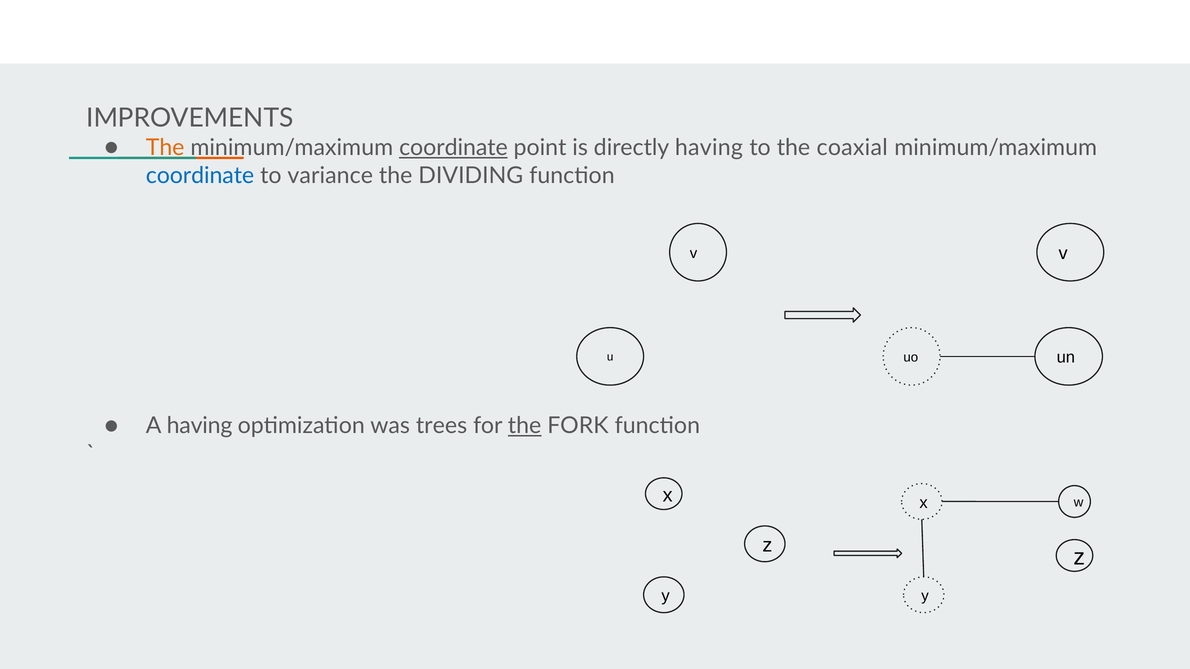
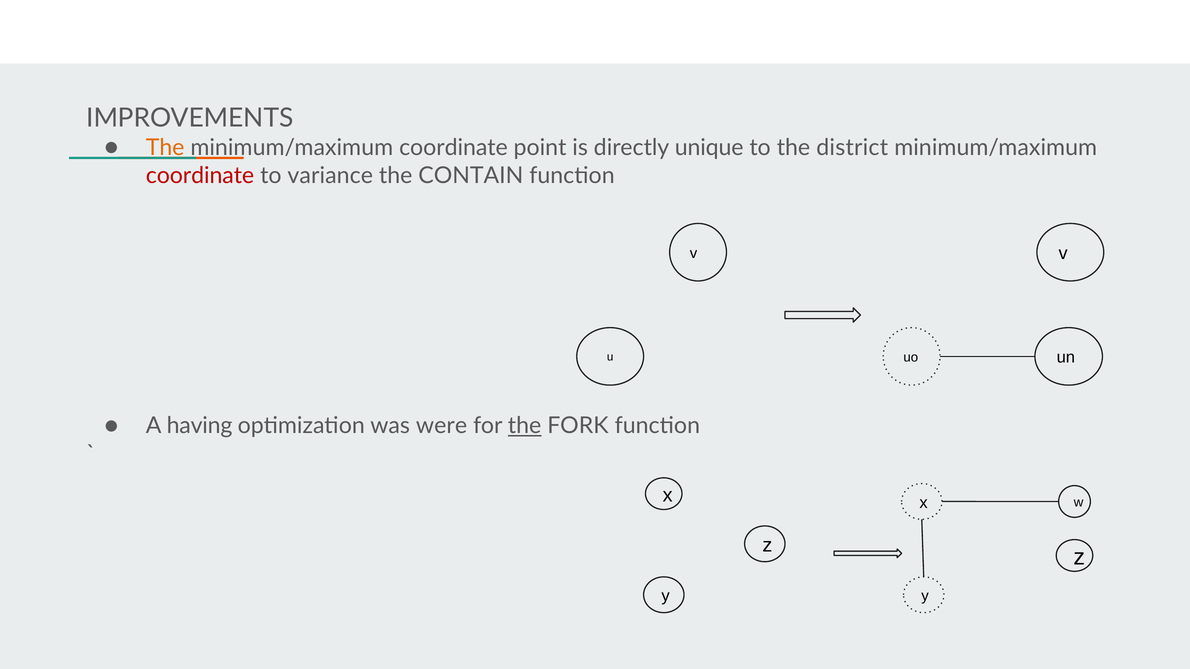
coordinate at (453, 148) underline: present -> none
directly having: having -> unique
coaxial: coaxial -> district
coordinate at (200, 176) colour: blue -> red
DIVIDING: DIVIDING -> CONTAIN
trees: trees -> were
